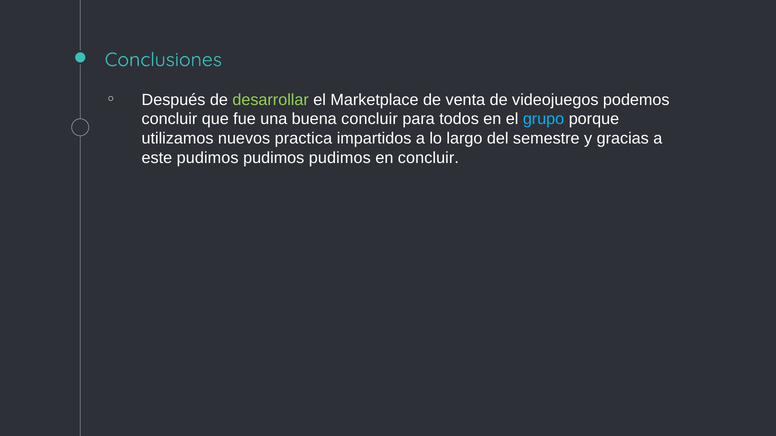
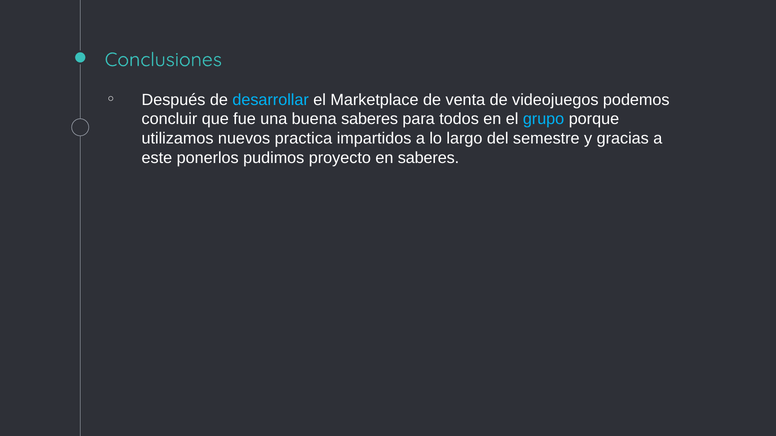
desarrollar colour: light green -> light blue
buena concluir: concluir -> saberes
este pudimos: pudimos -> ponerlos
pudimos at (340, 158): pudimos -> proyecto
en concluir: concluir -> saberes
